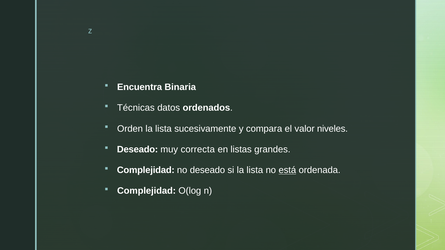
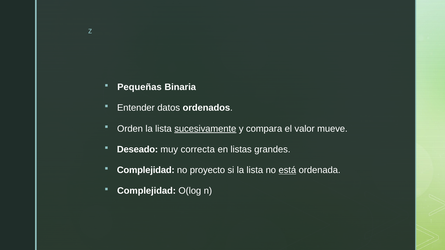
Encuentra: Encuentra -> Pequeñas
Técnicas: Técnicas -> Entender
sucesivamente underline: none -> present
niveles: niveles -> mueve
no deseado: deseado -> proyecto
